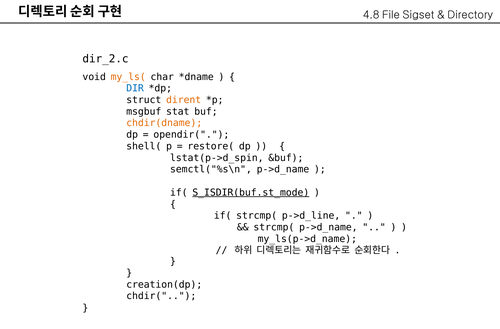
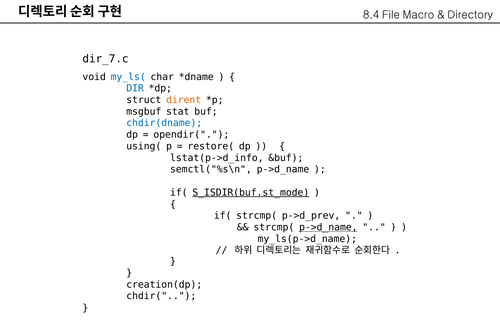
4.8: 4.8 -> 8.4
Sigset: Sigset -> Macro
dir_2.c: dir_2.c -> dir_7.c
my_ls( colour: orange -> blue
chdir(dname colour: orange -> blue
shell(: shell( -> using(
lstat(p->d_spin: lstat(p->d_spin -> lstat(p->d_info
p->d_line: p->d_line -> p->d_prev
p->d_name at (328, 227) underline: none -> present
